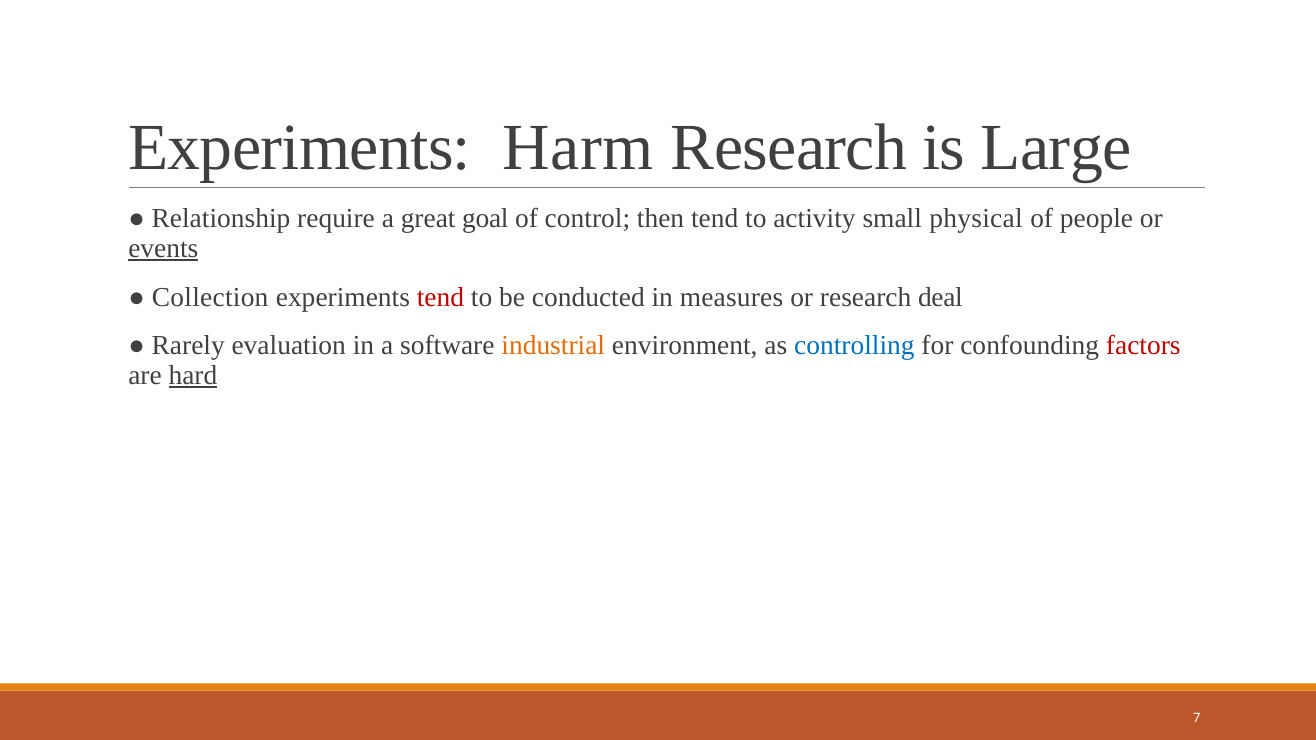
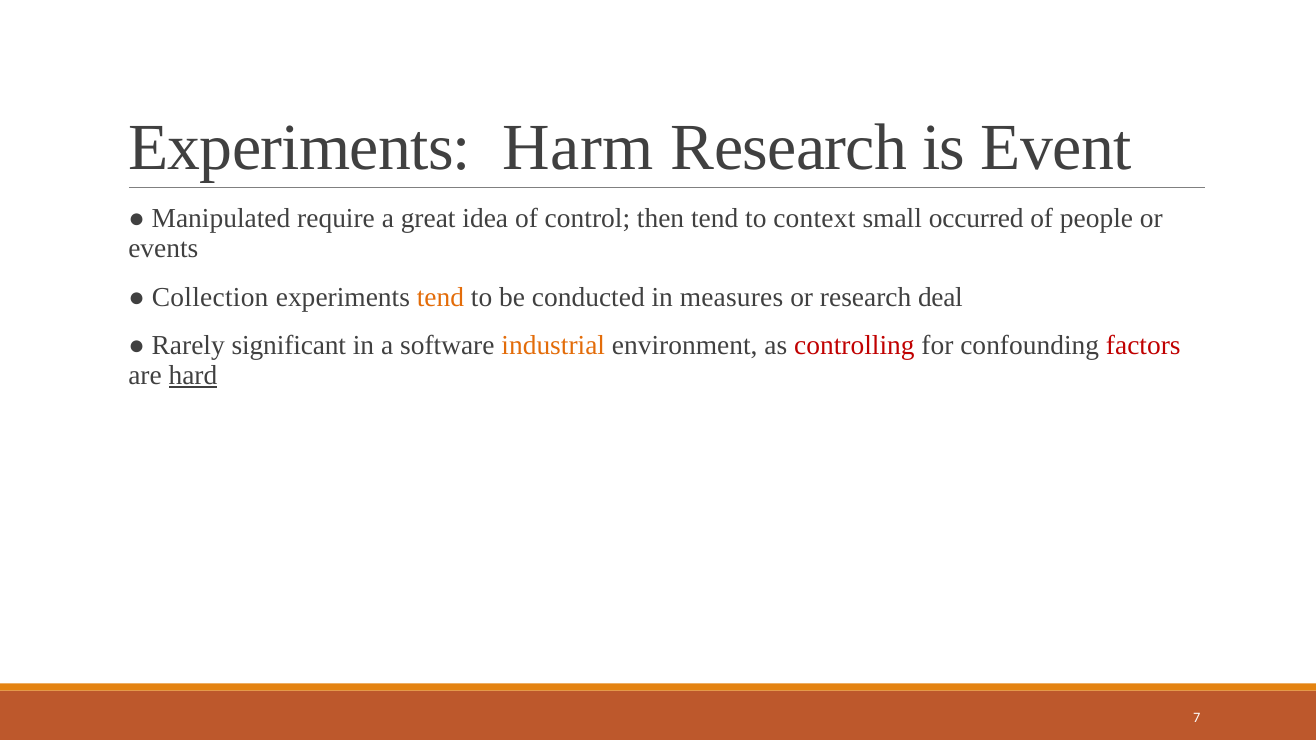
Large: Large -> Event
Relationship: Relationship -> Manipulated
goal: goal -> idea
activity: activity -> context
physical: physical -> occurred
events underline: present -> none
tend at (440, 297) colour: red -> orange
evaluation: evaluation -> significant
controlling colour: blue -> red
